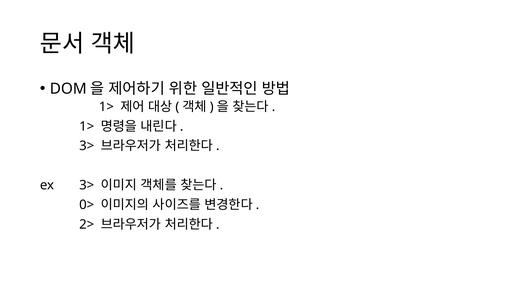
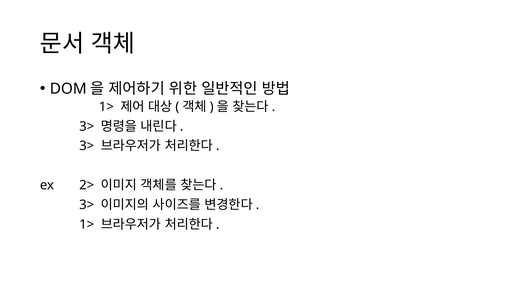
1> at (87, 126): 1> -> 3>
ex 3>: 3> -> 2>
0> at (87, 205): 0> -> 3>
2> at (87, 224): 2> -> 1>
